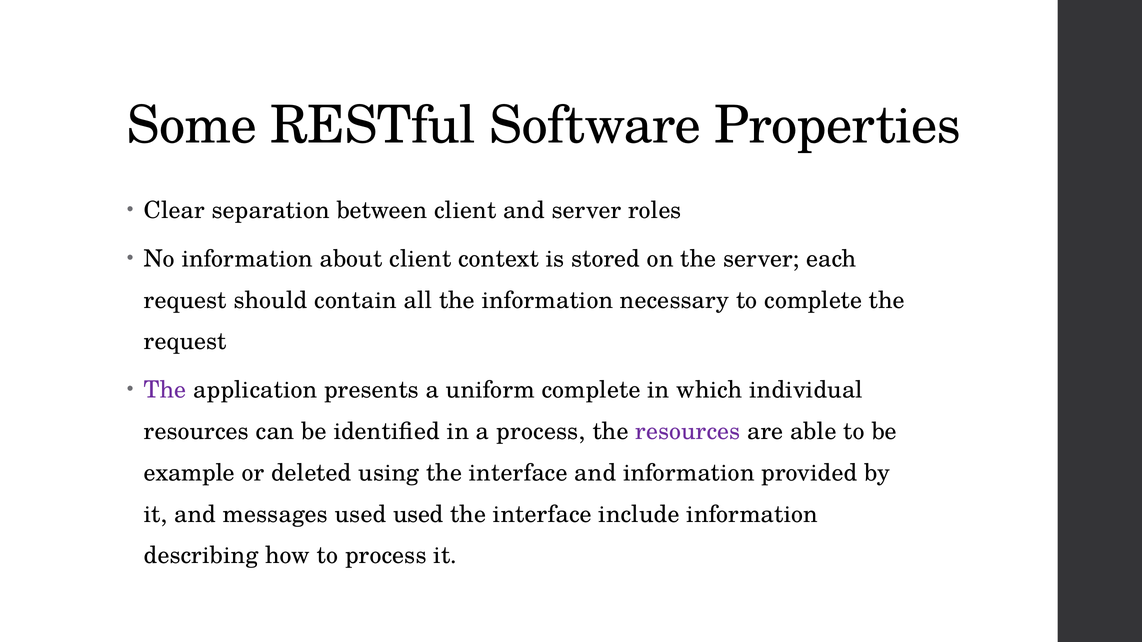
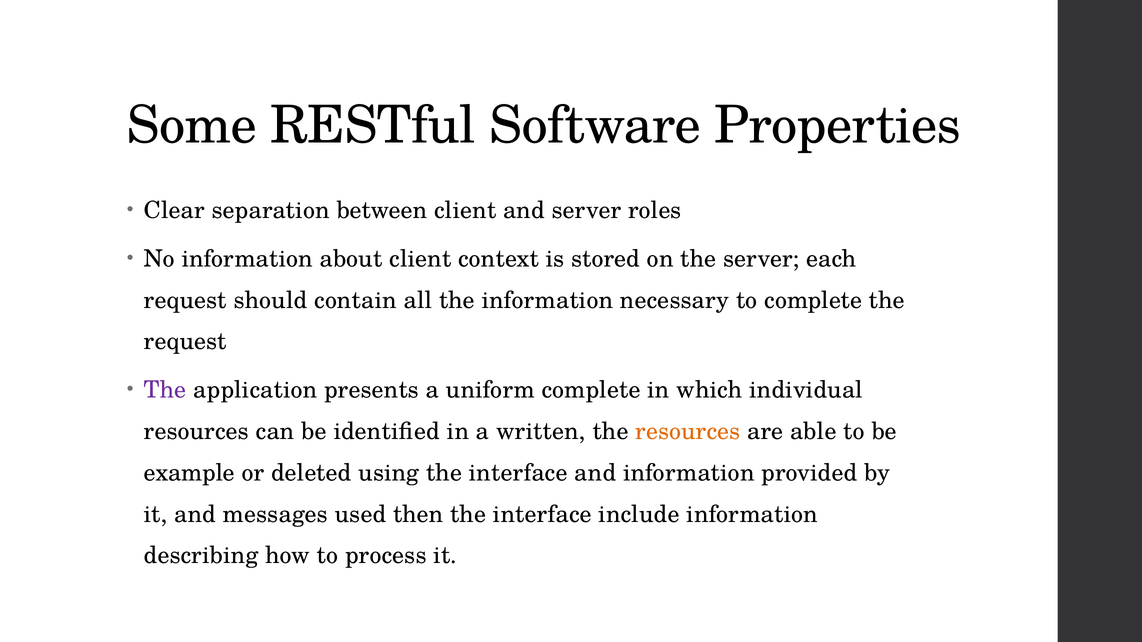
a process: process -> written
resources at (688, 432) colour: purple -> orange
used used: used -> then
